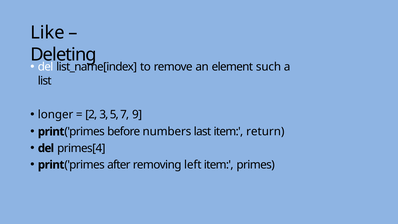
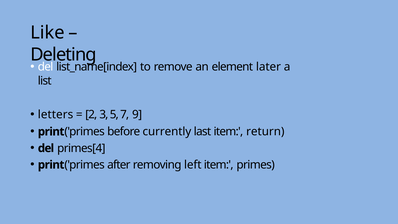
such: such -> later
longer: longer -> letters
numbers: numbers -> currently
